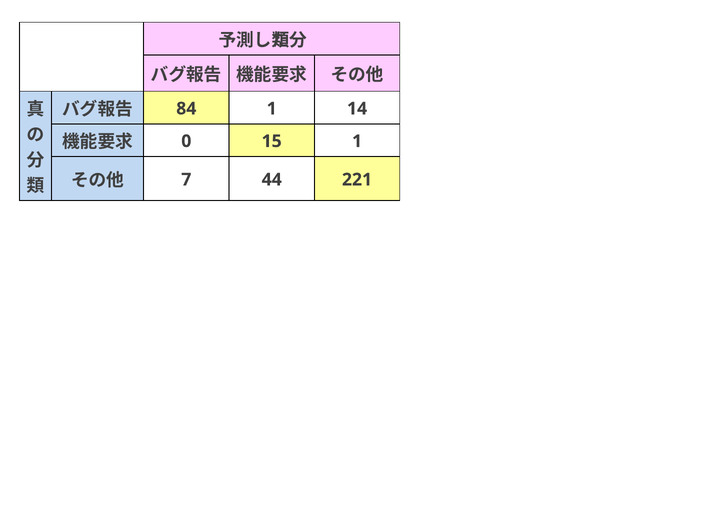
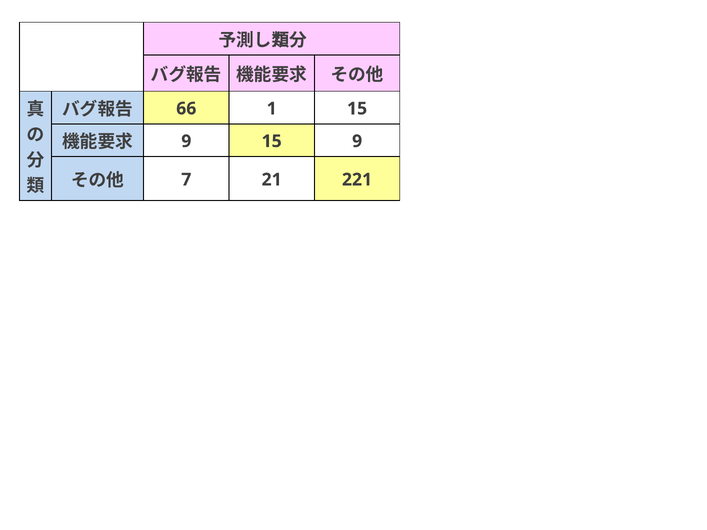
84: 84 -> 66
1 14: 14 -> 15
0 at (186, 141): 0 -> 9
15 1: 1 -> 9
44: 44 -> 21
